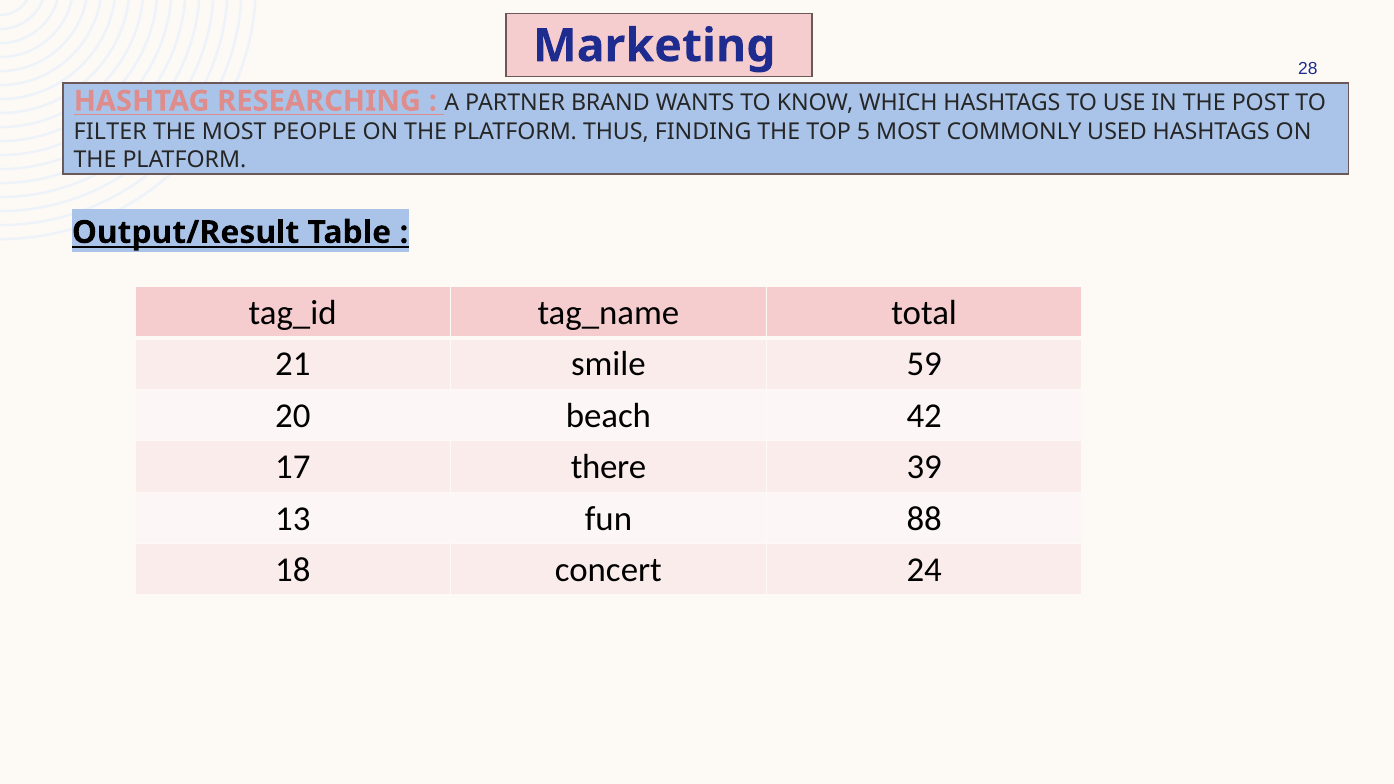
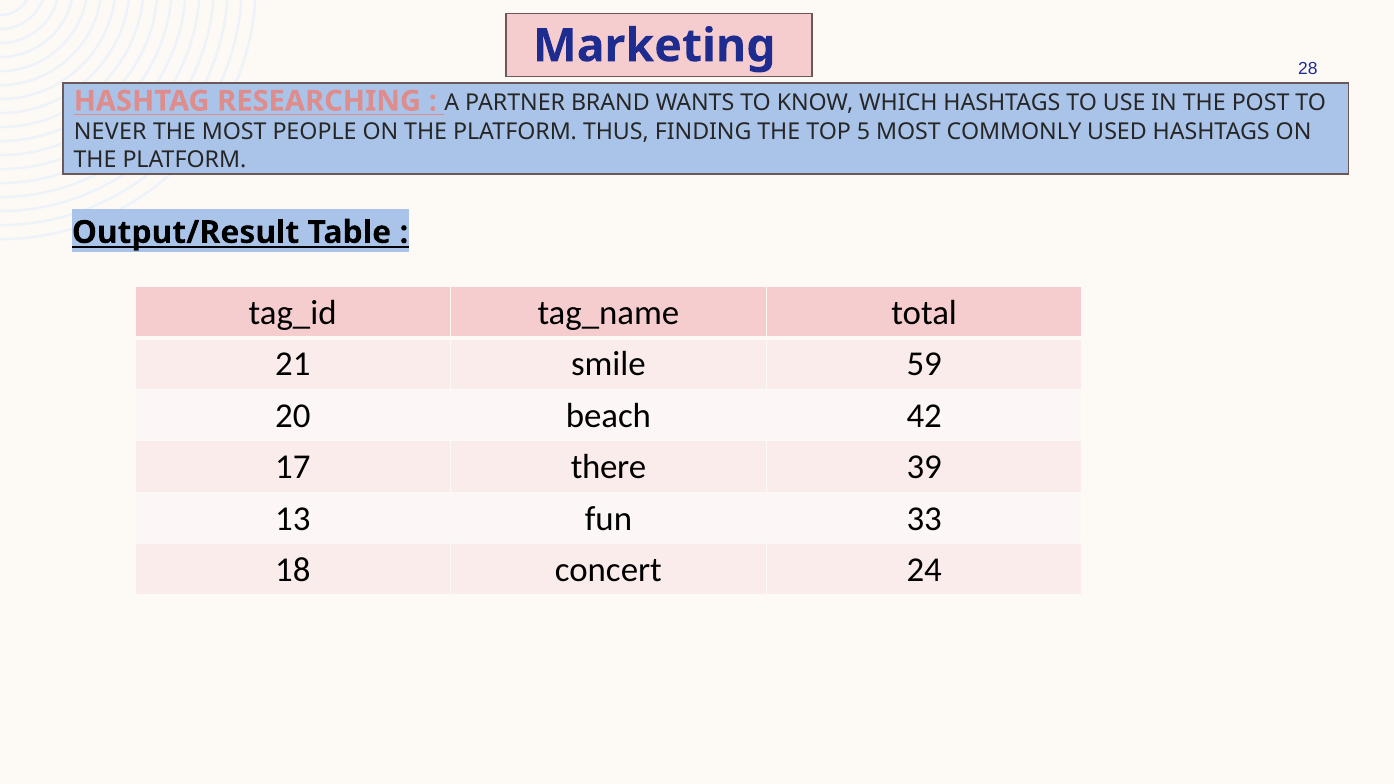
FILTER: FILTER -> NEVER
88: 88 -> 33
